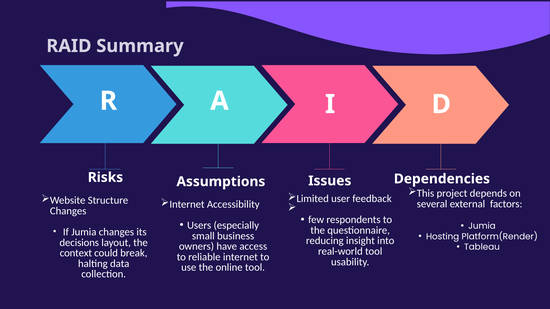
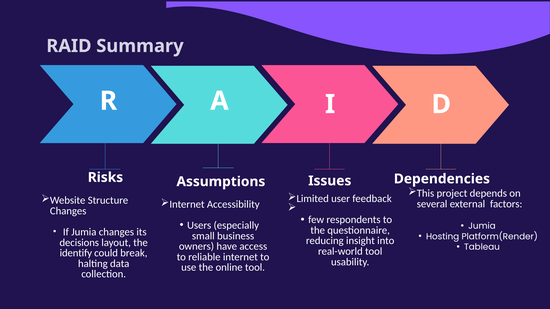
context: context -> identify
